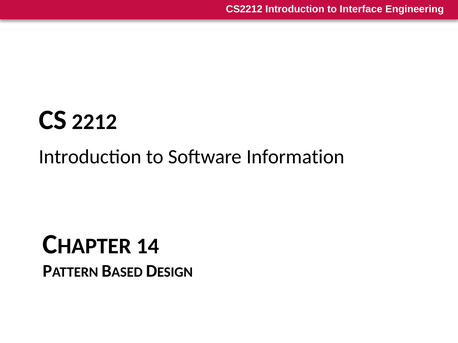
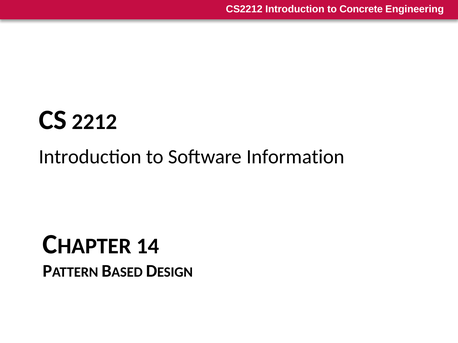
Interface: Interface -> Concrete
